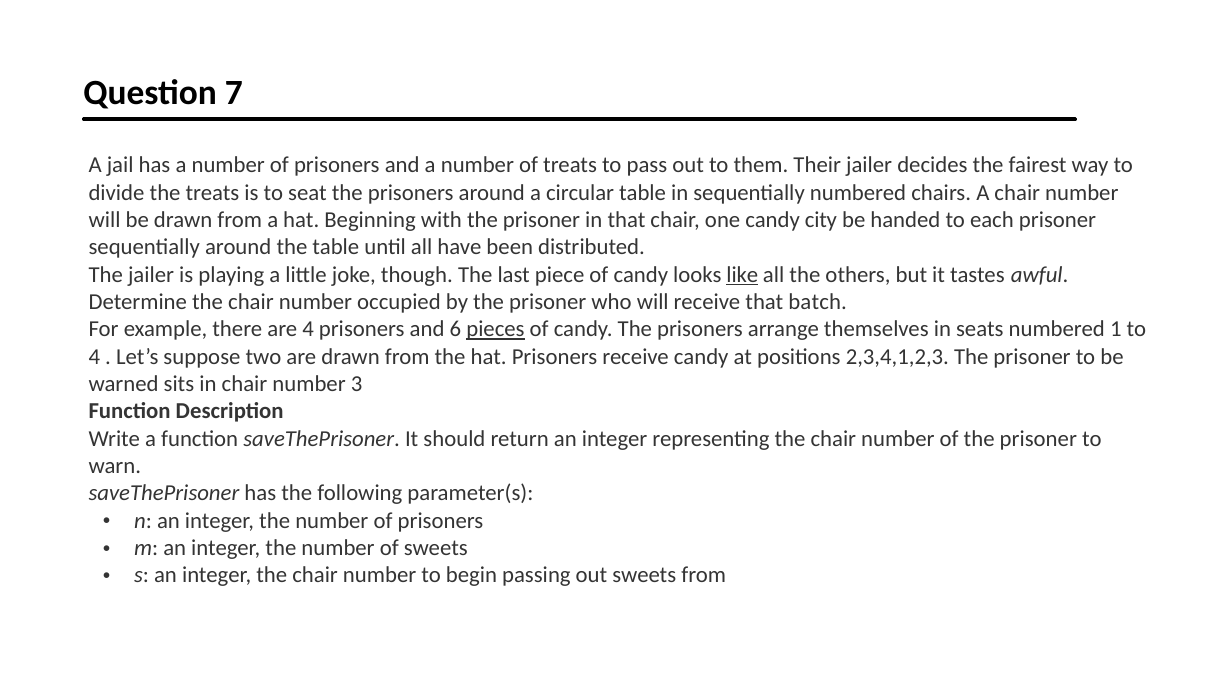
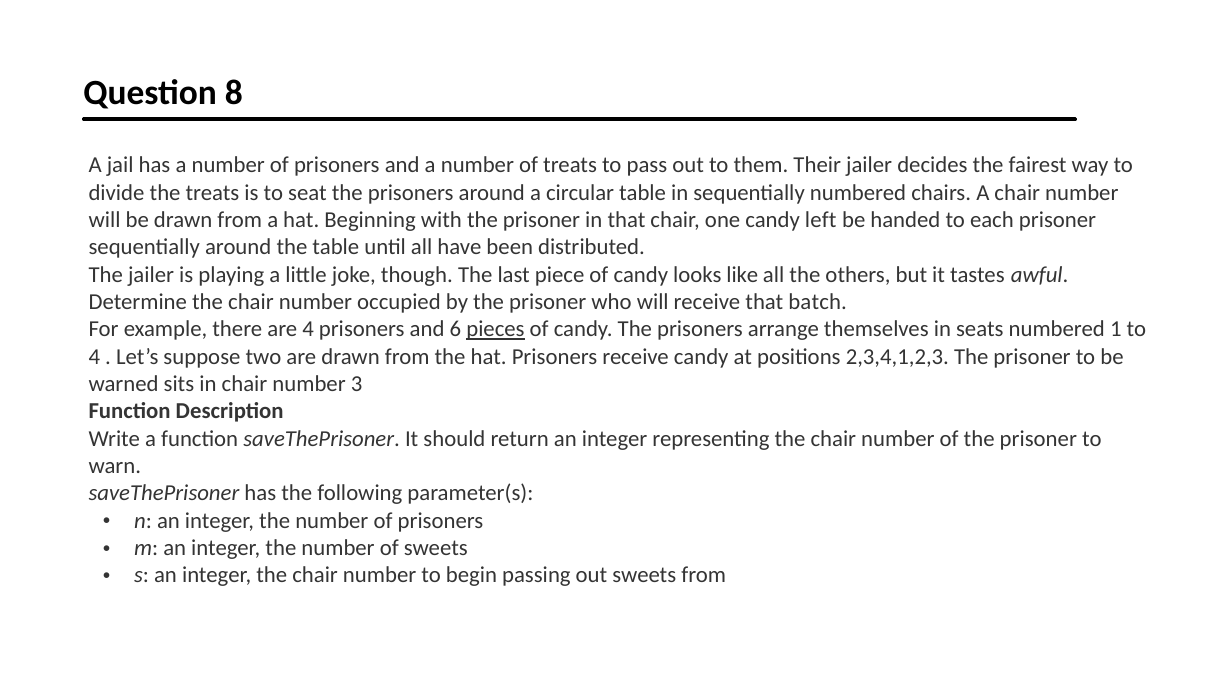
7: 7 -> 8
city: city -> left
like underline: present -> none
